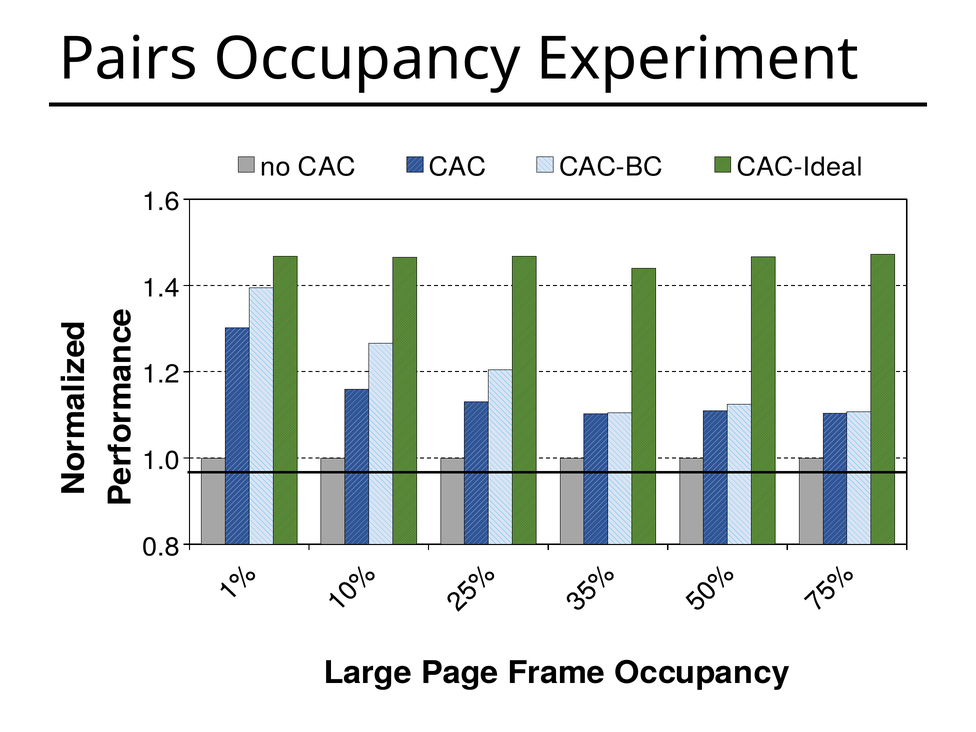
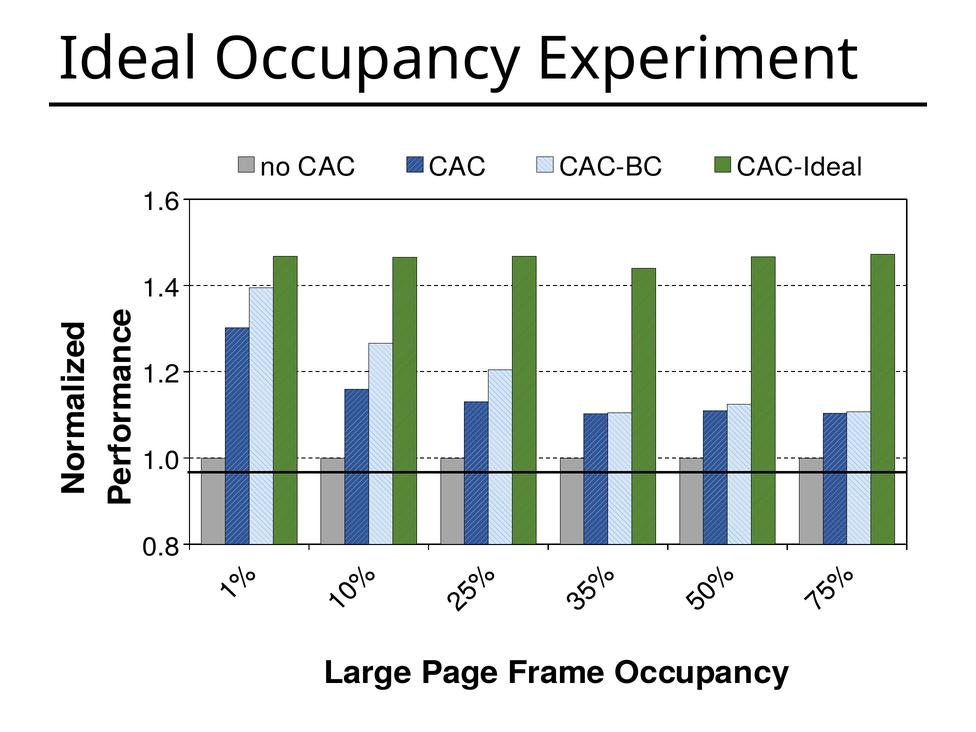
Pairs: Pairs -> Ideal
